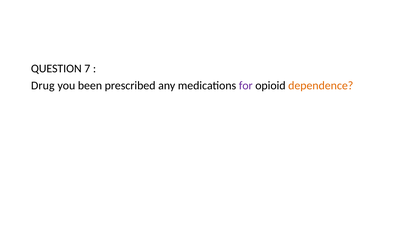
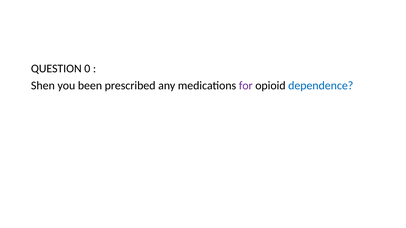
7: 7 -> 0
Drug: Drug -> Shen
dependence colour: orange -> blue
